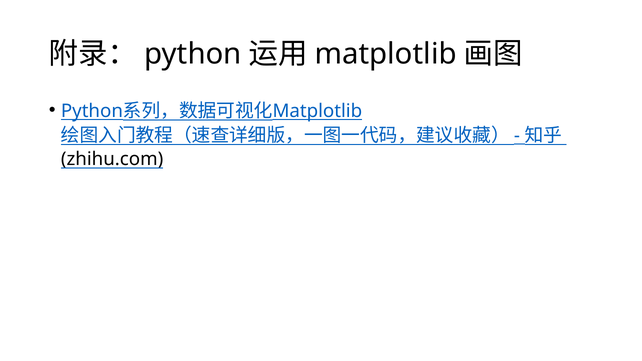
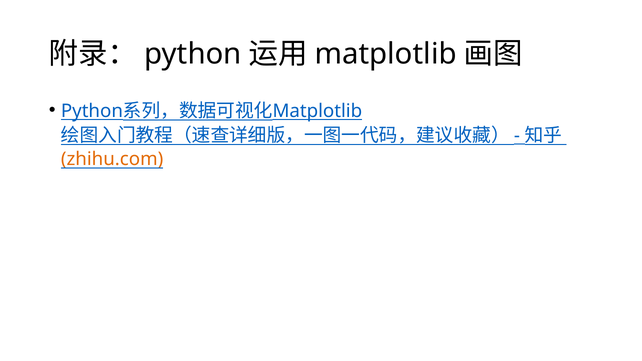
zhihu.com colour: black -> orange
